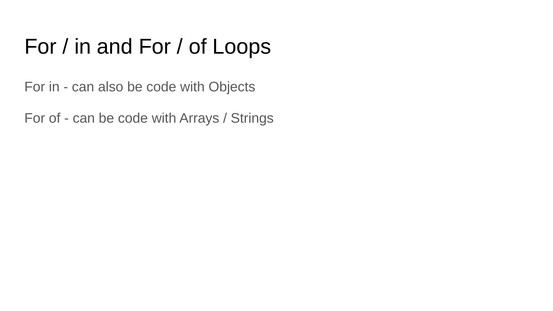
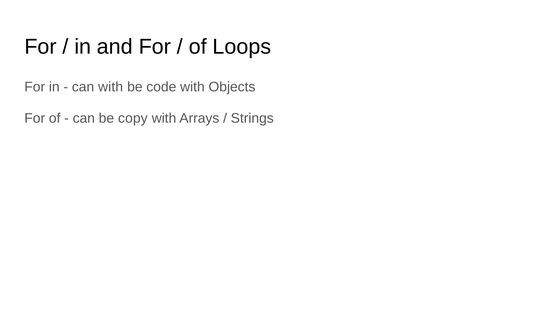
can also: also -> with
can be code: code -> copy
